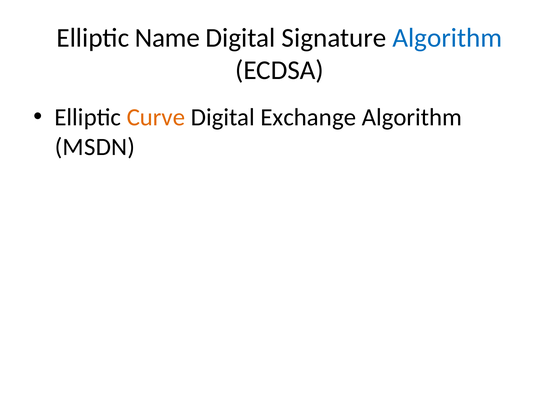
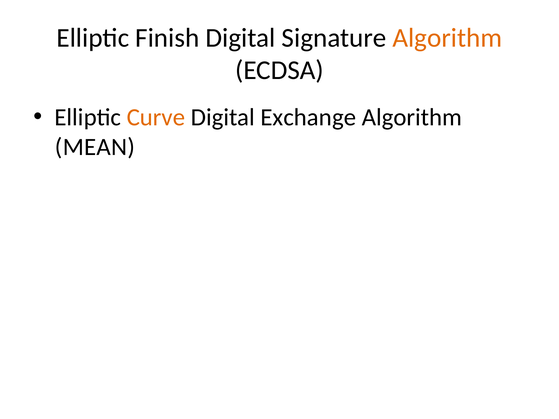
Name: Name -> Finish
Algorithm at (447, 38) colour: blue -> orange
MSDN: MSDN -> MEAN
